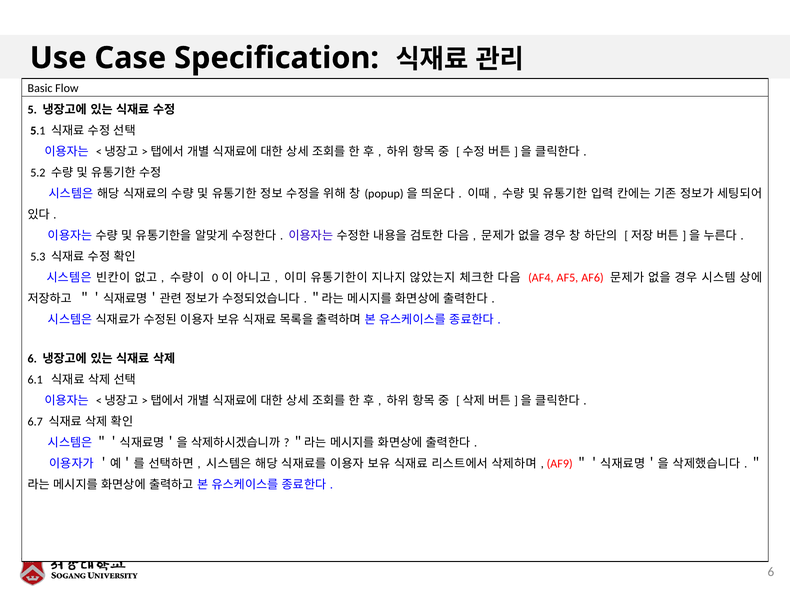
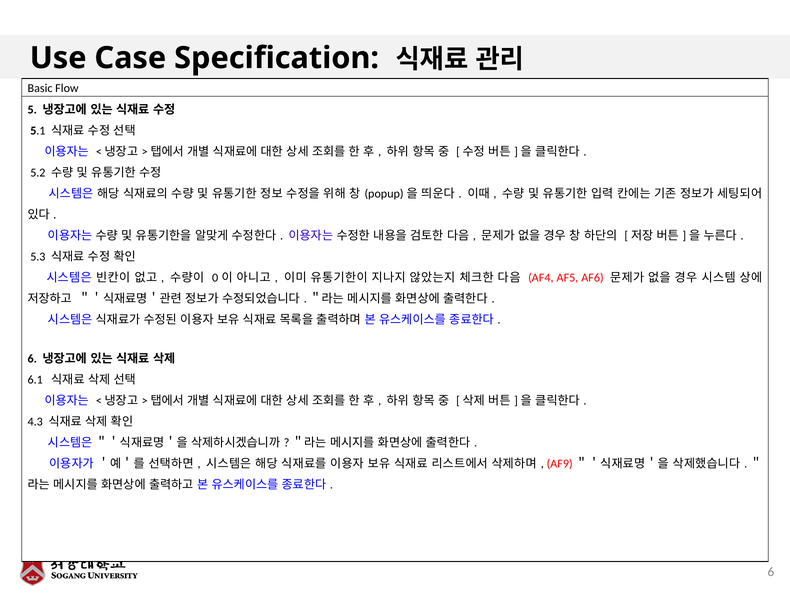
6.7: 6.7 -> 4.3
